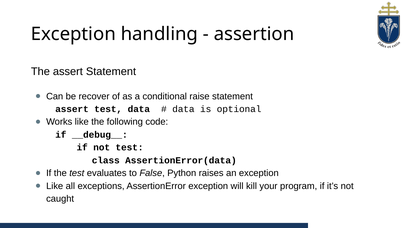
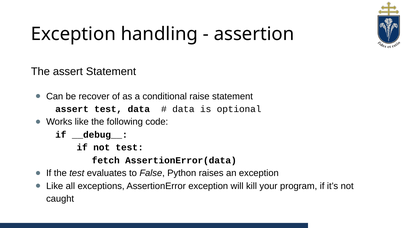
class: class -> fetch
